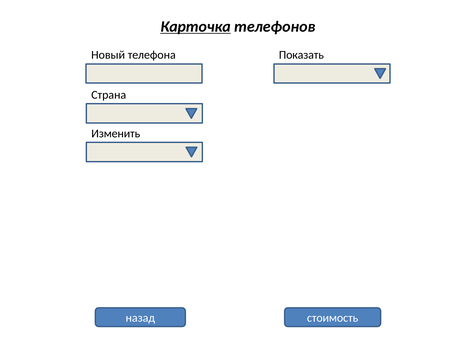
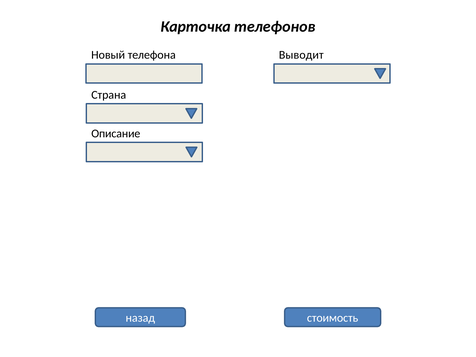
Карточка underline: present -> none
Показать: Показать -> Выводит
Изменить: Изменить -> Описание
